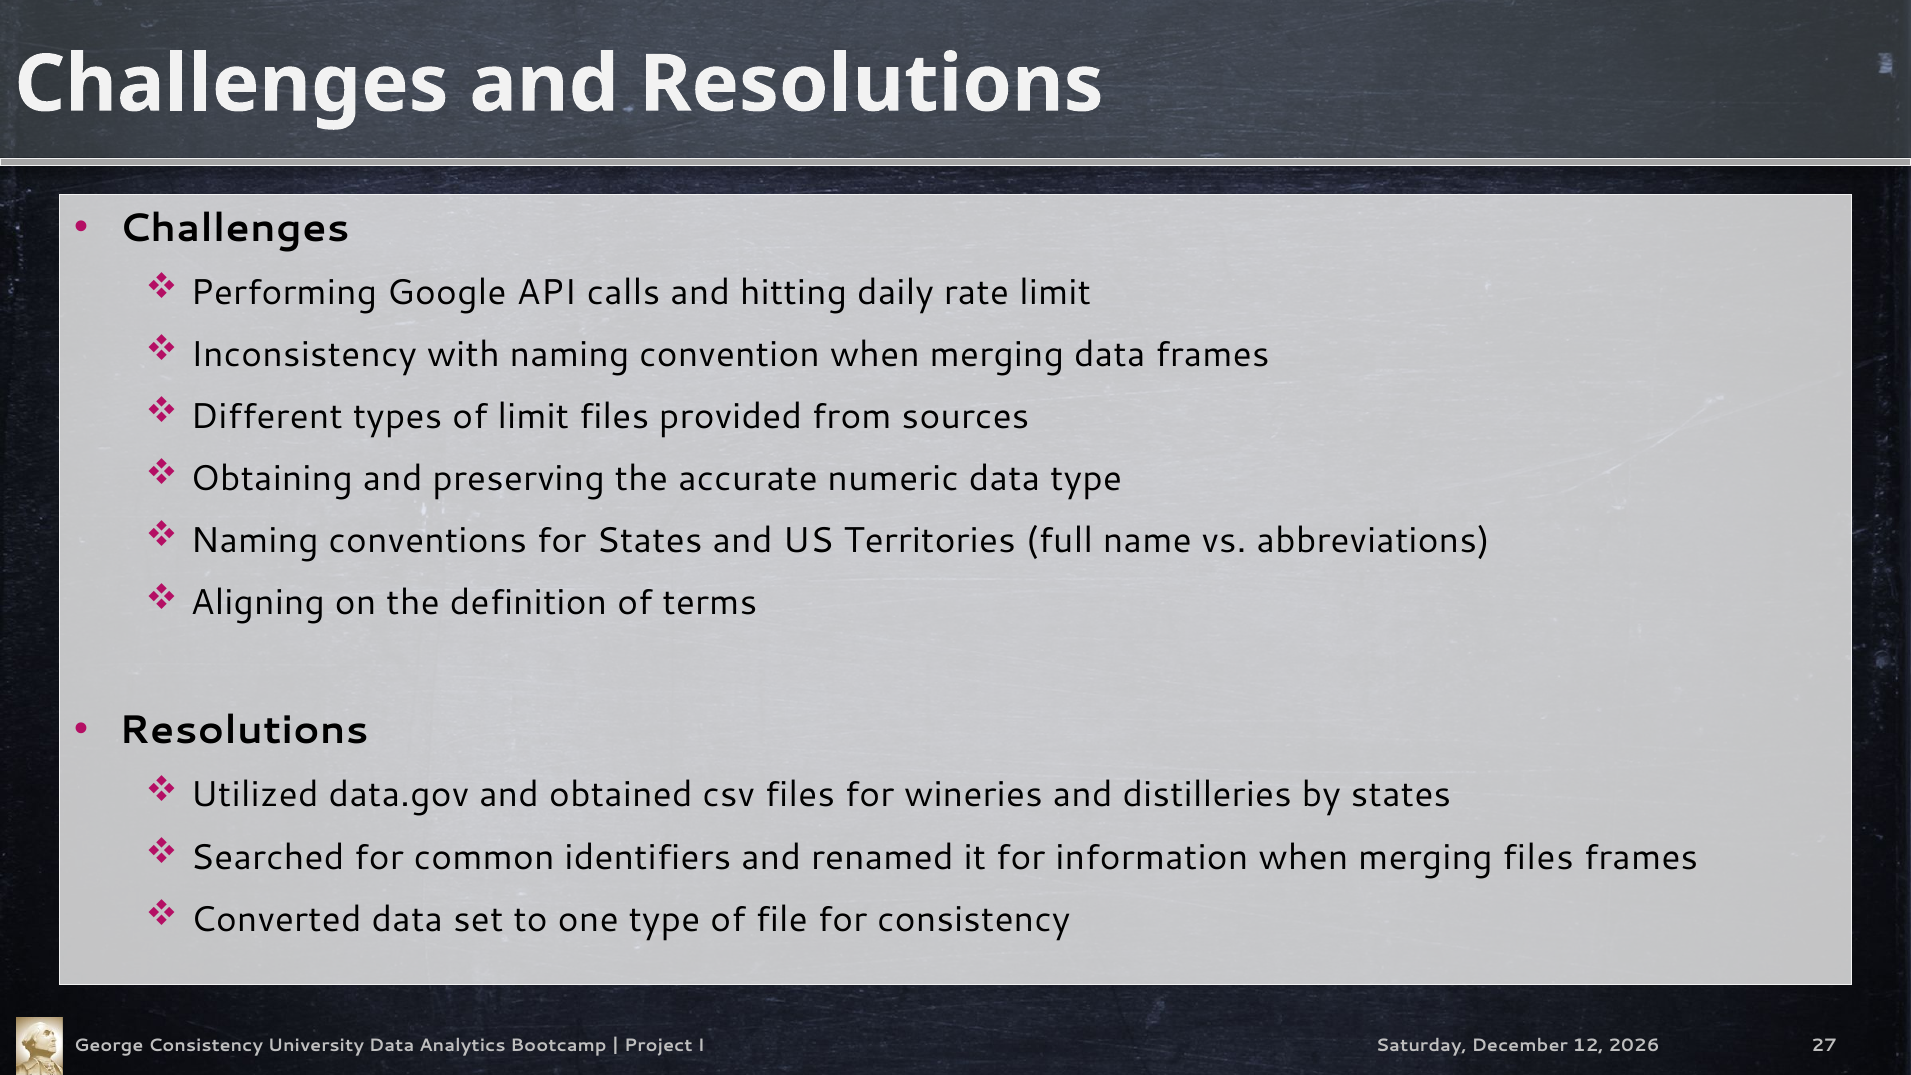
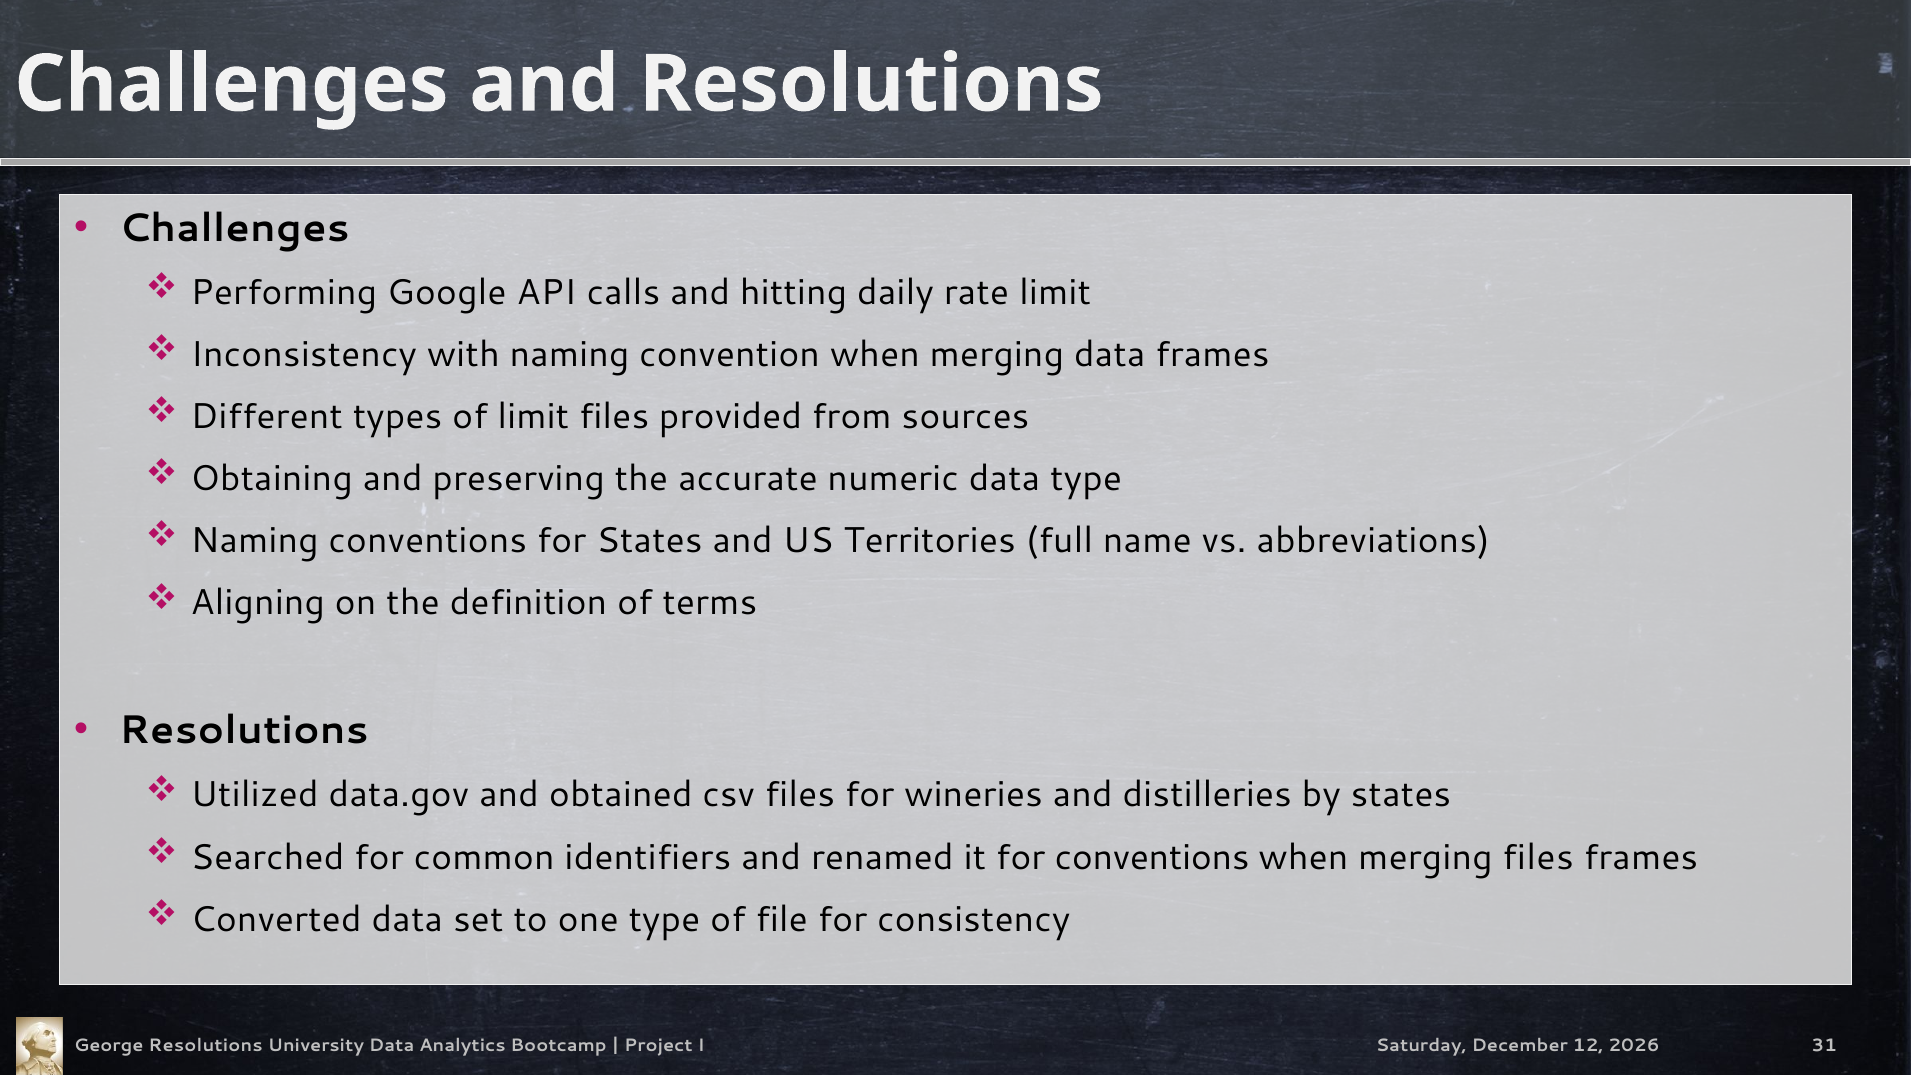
for information: information -> conventions
George Consistency: Consistency -> Resolutions
27: 27 -> 31
